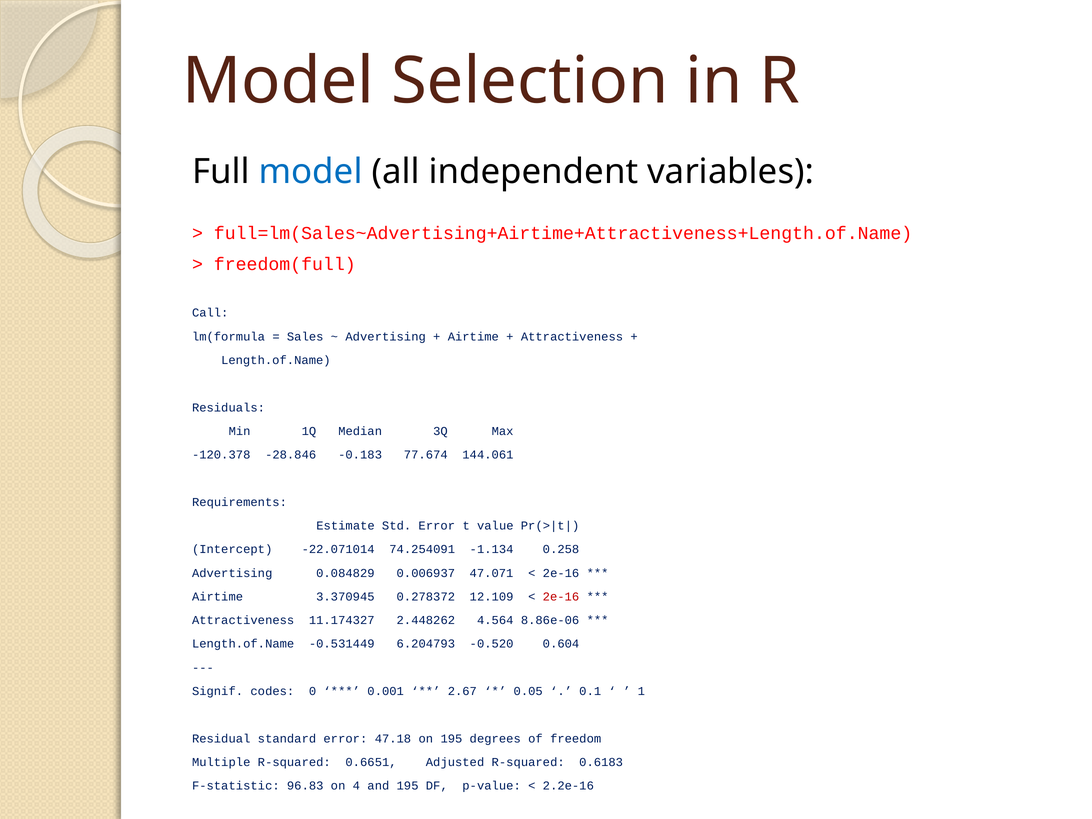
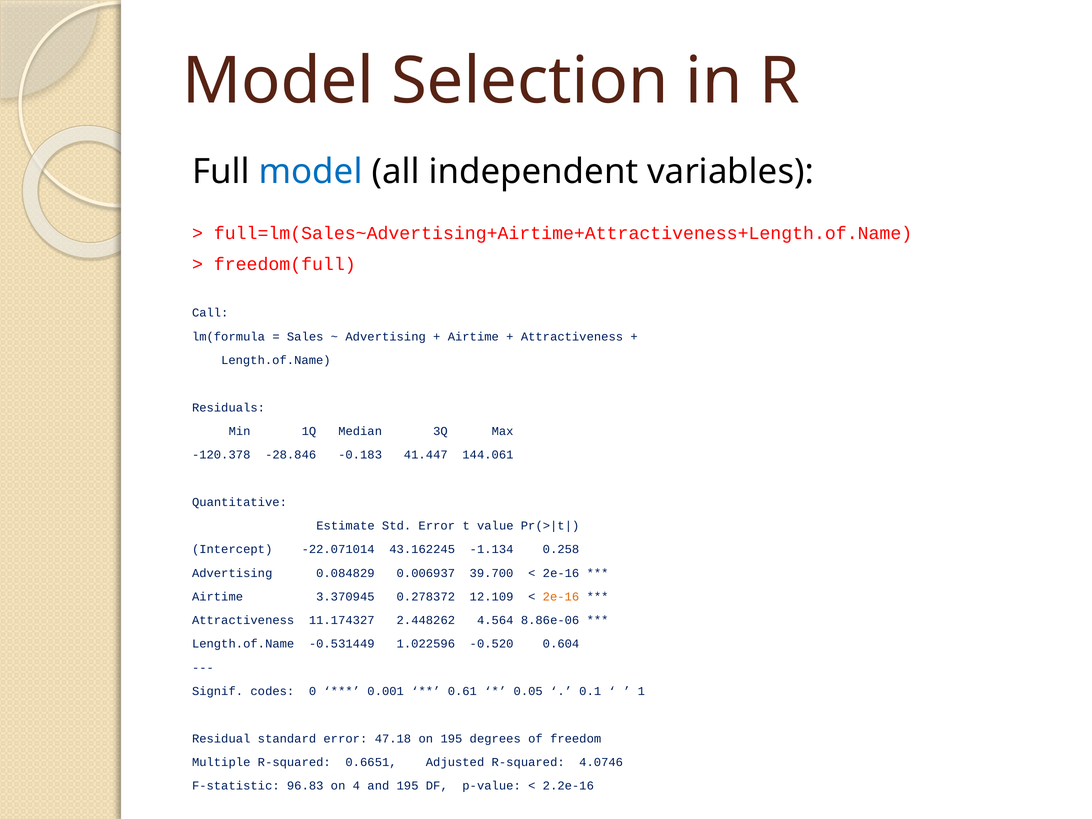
77.674: 77.674 -> 41.447
Requirements: Requirements -> Quantitative
74.254091: 74.254091 -> 43.162245
47.071: 47.071 -> 39.700
2e-16 at (561, 597) colour: red -> orange
6.204793: 6.204793 -> 1.022596
2.67: 2.67 -> 0.61
0.6183: 0.6183 -> 4.0746
